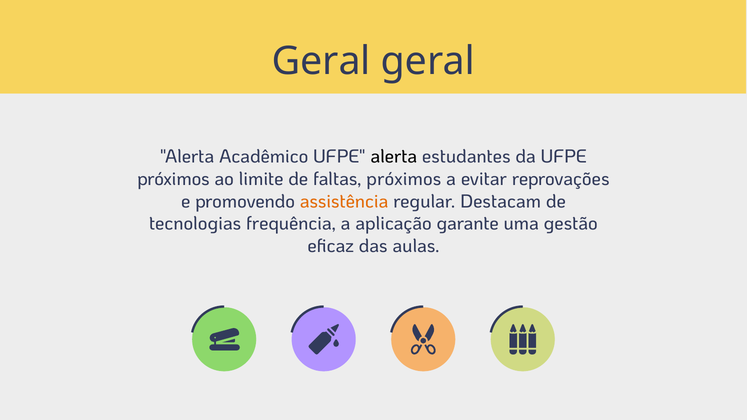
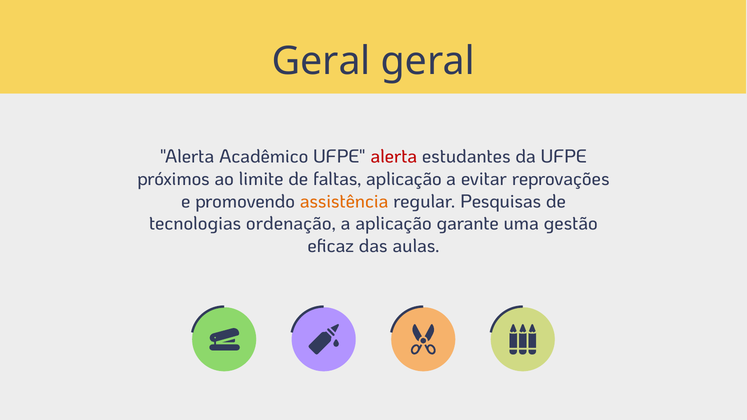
alerta at (394, 157) colour: black -> red
faltas próximos: próximos -> aplicação
Destacam: Destacam -> Pesquisas
frequência: frequência -> ordenação
